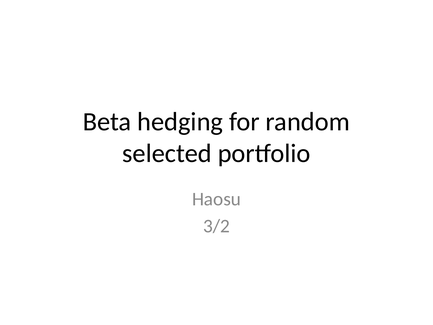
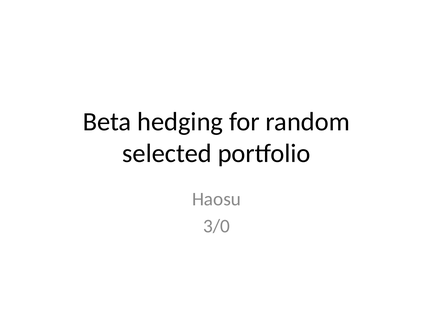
3/2: 3/2 -> 3/0
